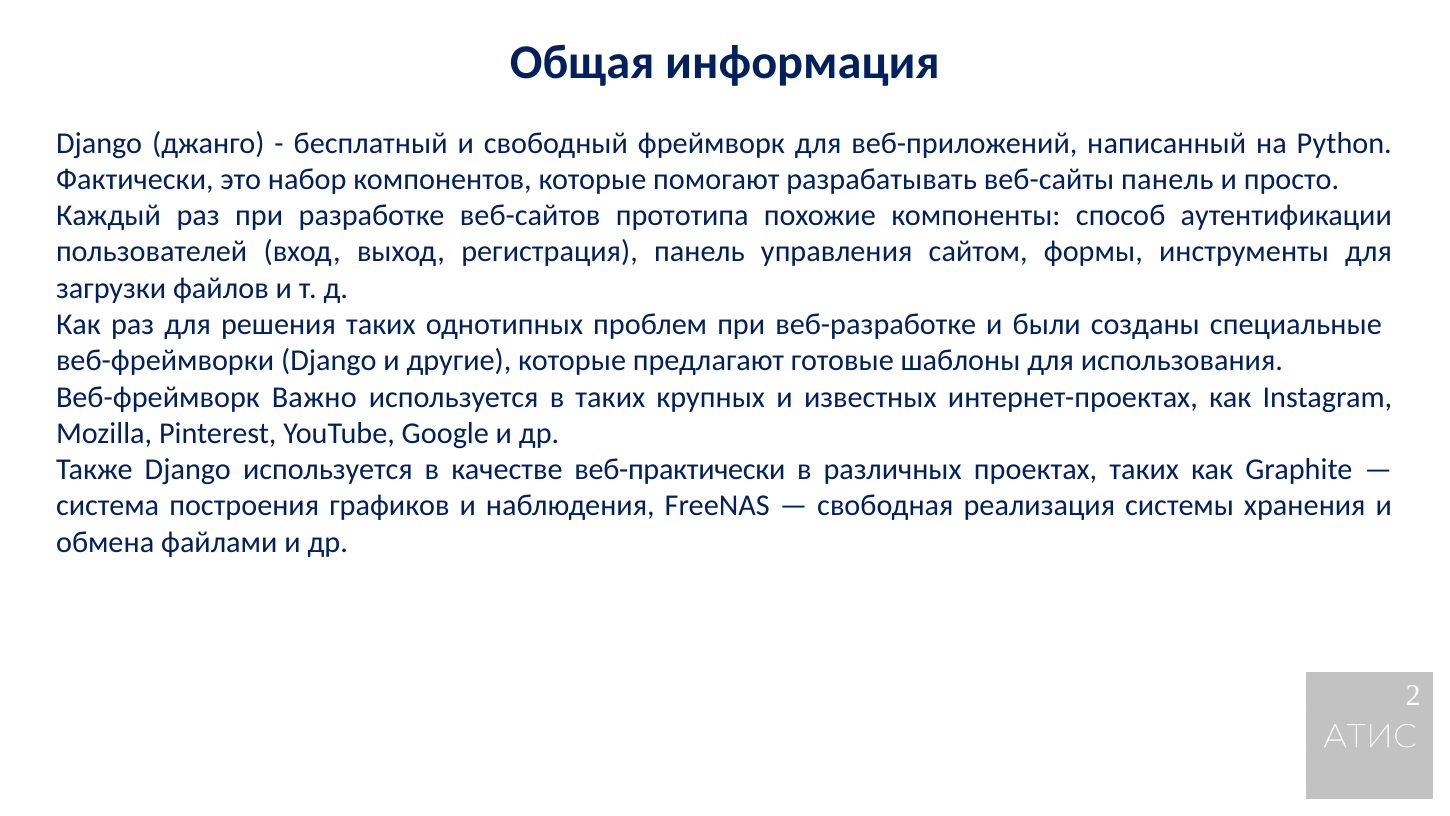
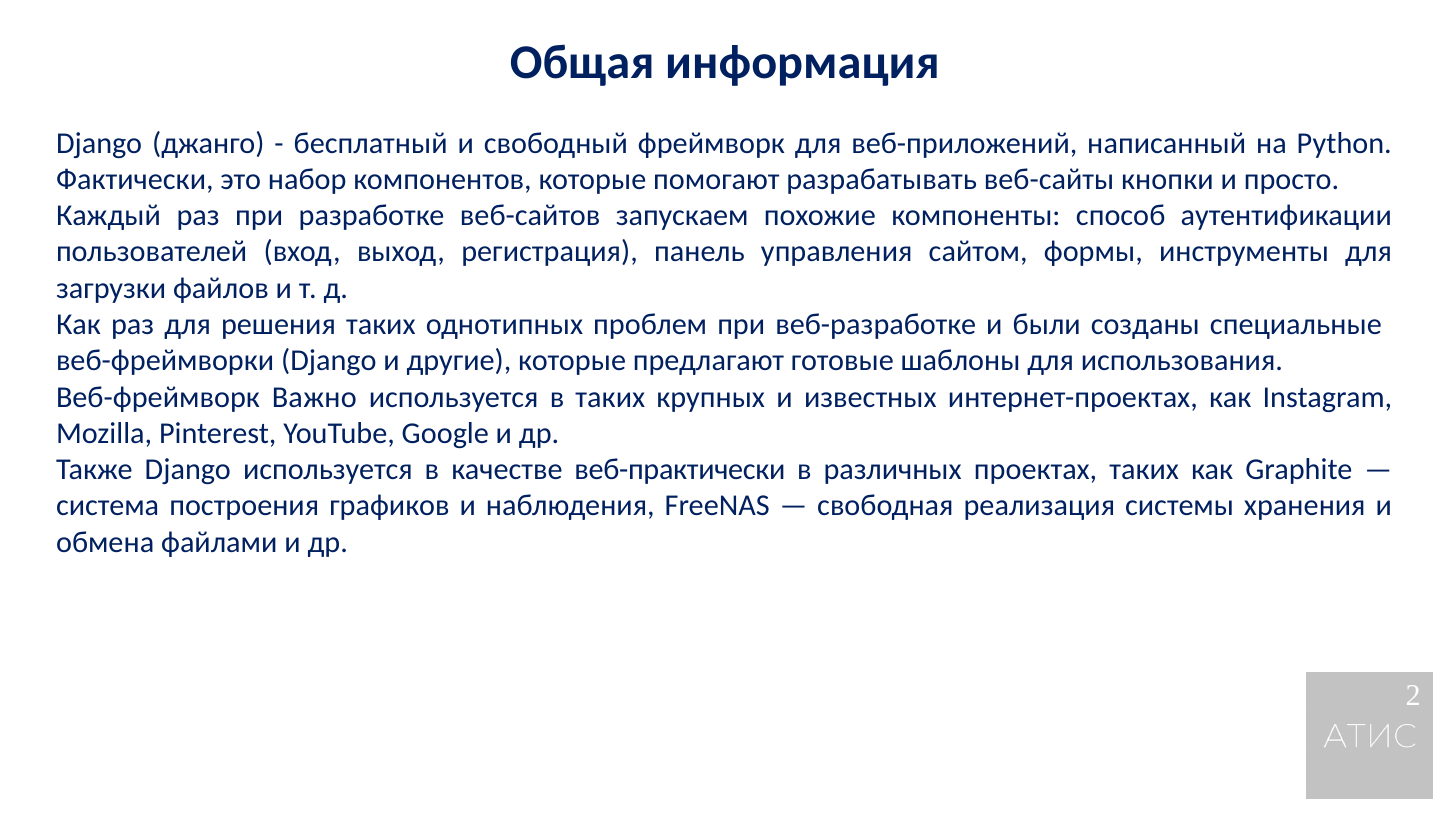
веб-сайты панель: панель -> кнопки
прототипа: прототипа -> запускаем
